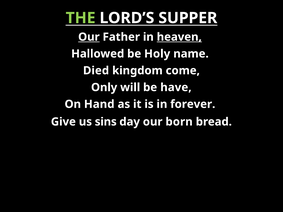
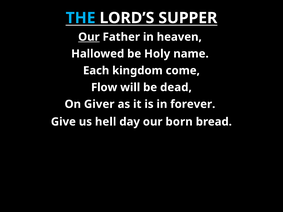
THE colour: light green -> light blue
heaven underline: present -> none
Died: Died -> Each
Only: Only -> Flow
have: have -> dead
Hand: Hand -> Giver
sins: sins -> hell
